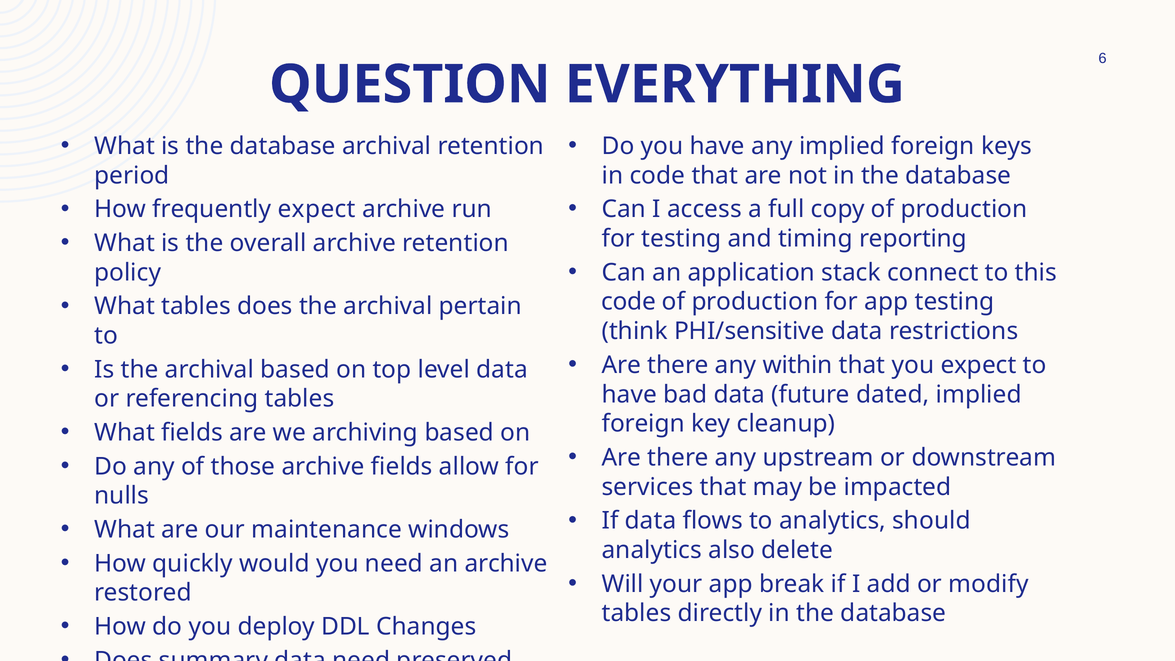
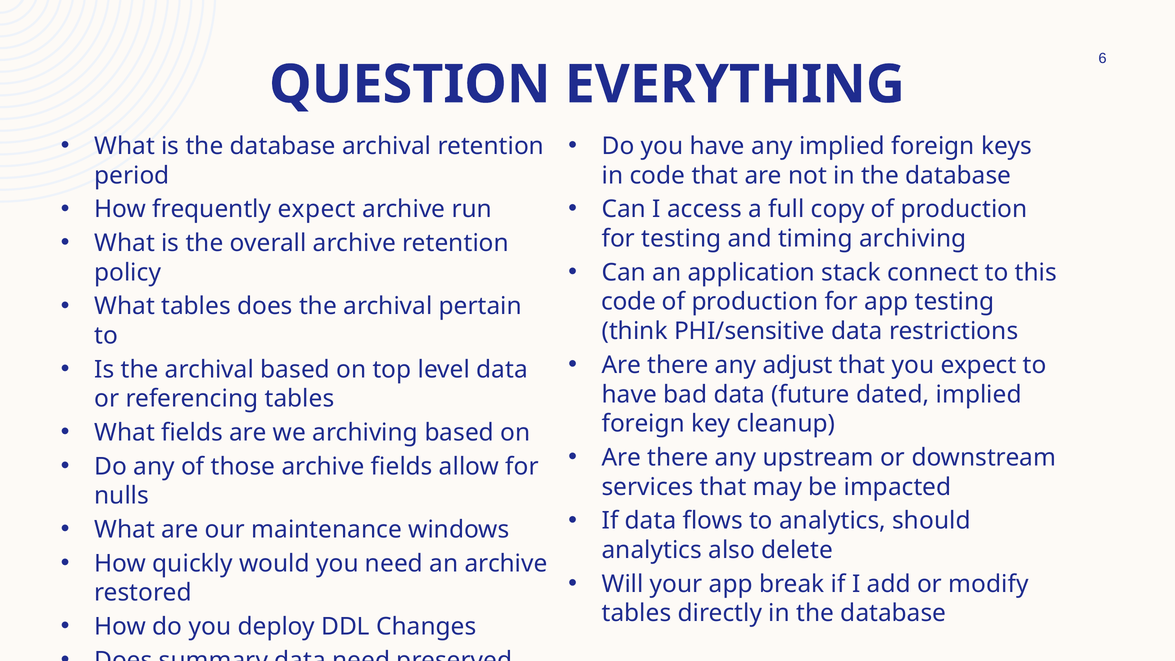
timing reporting: reporting -> archiving
within: within -> adjust
